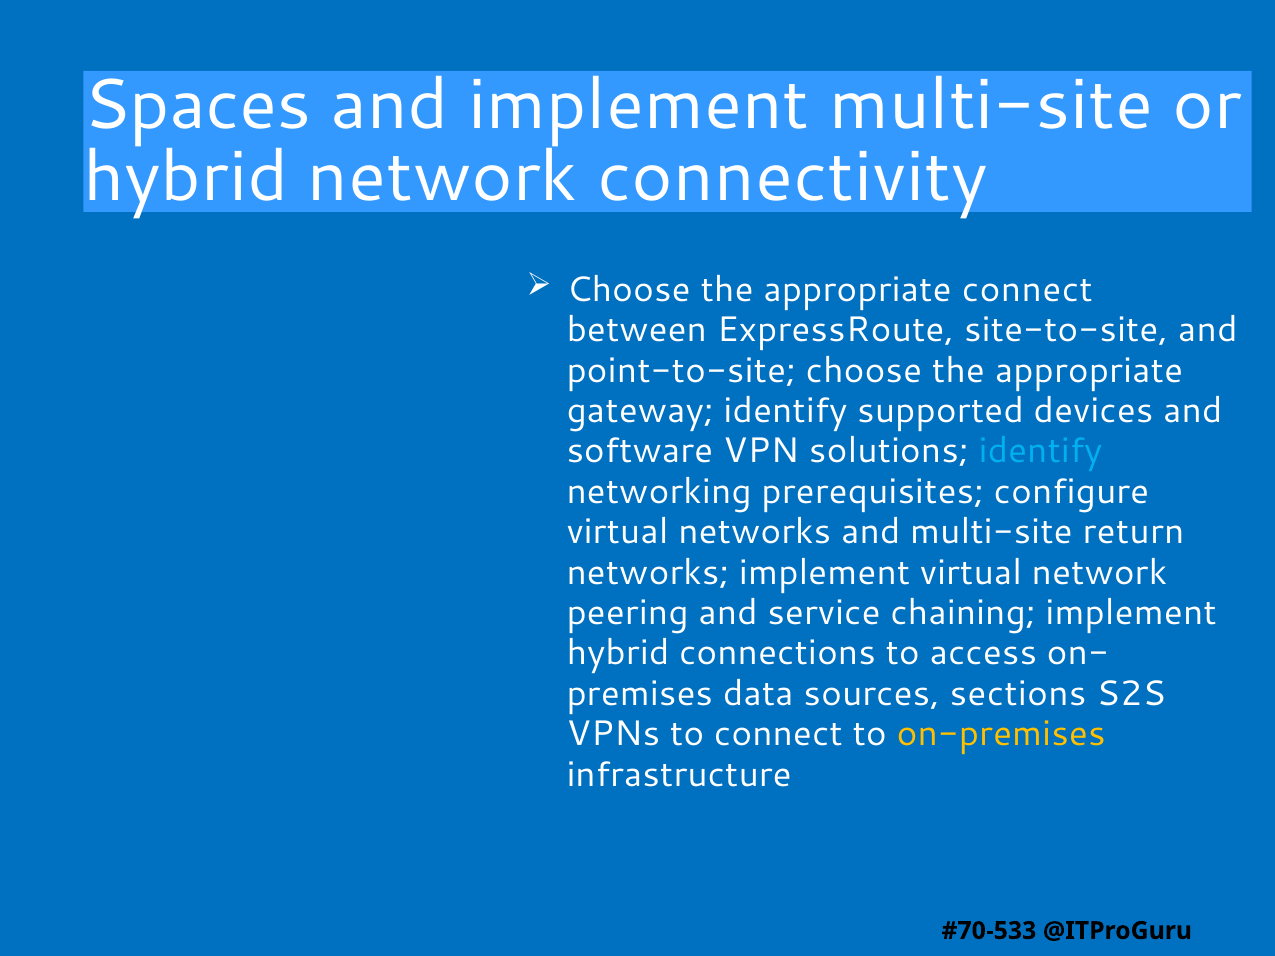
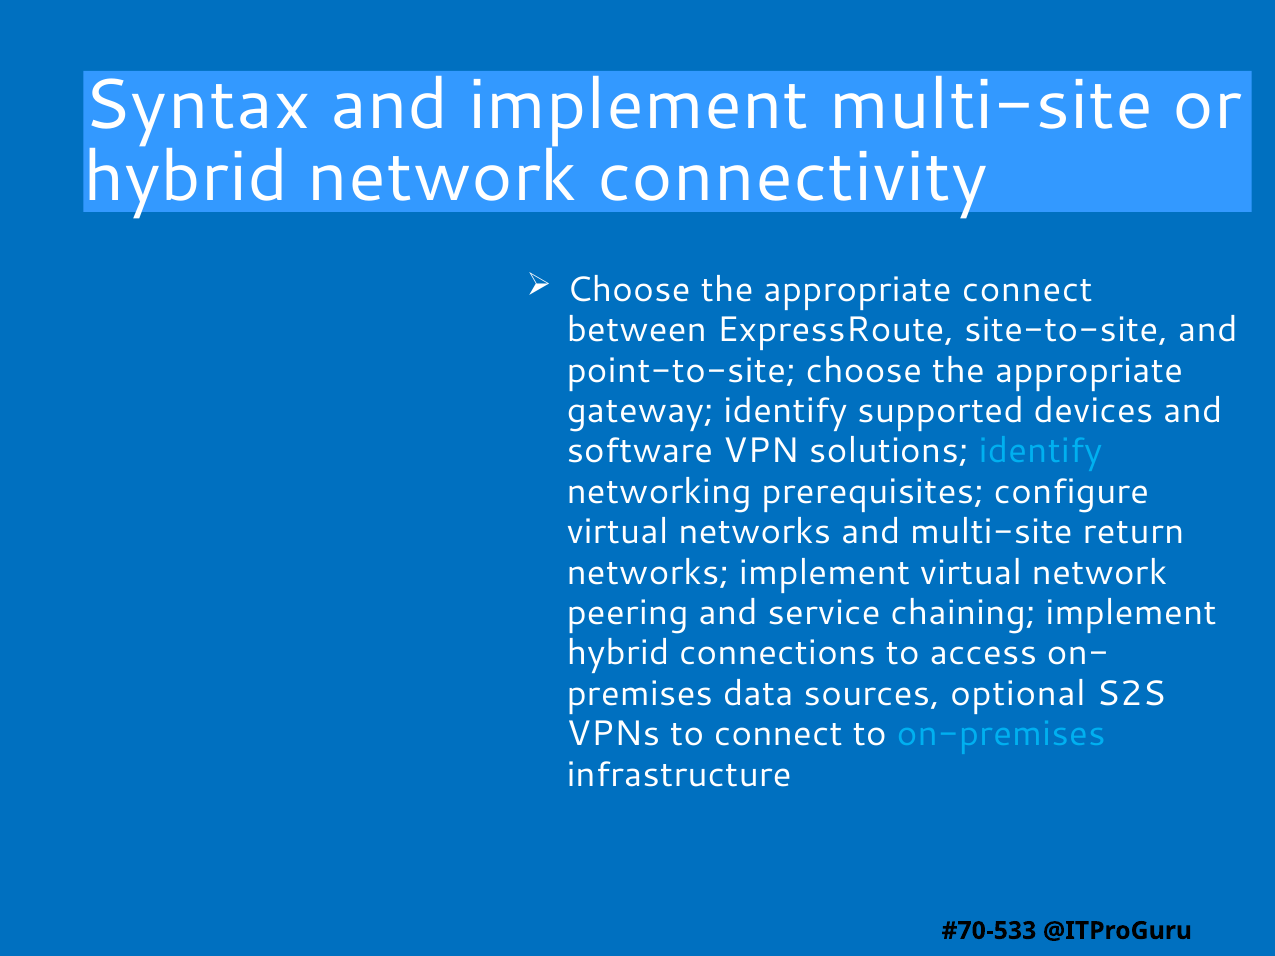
Spaces: Spaces -> Syntax
sections: sections -> optional
on-premises colour: yellow -> light blue
